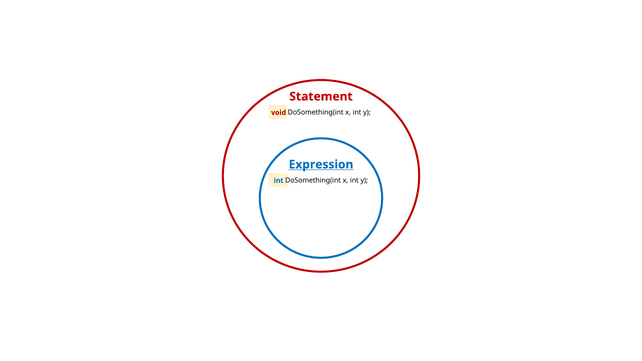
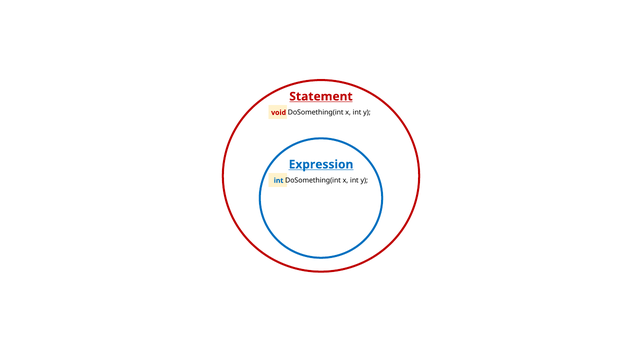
Statement underline: none -> present
